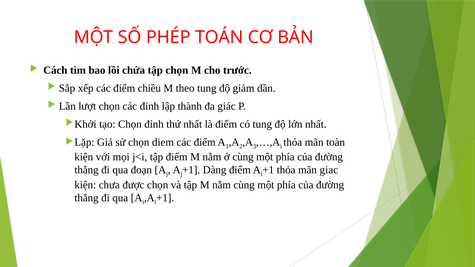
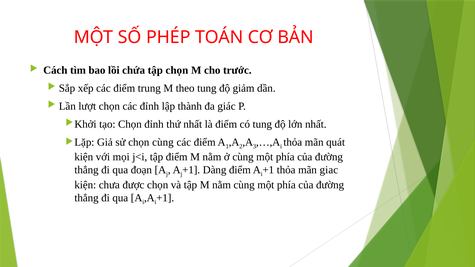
chiều: chiều -> trung
chọn diem: diem -> cùng
toàn: toàn -> quát
